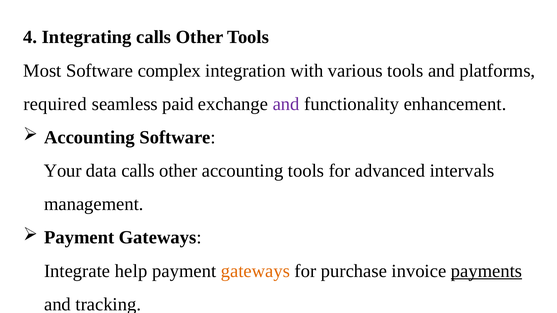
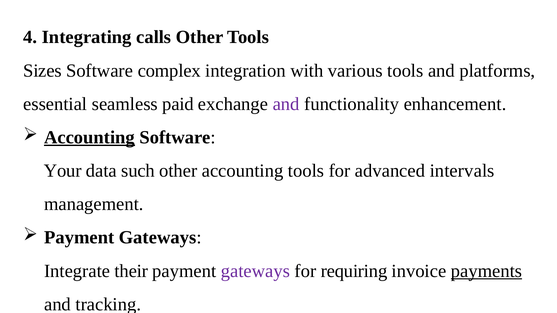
Most: Most -> Sizes
required: required -> essential
Accounting at (89, 137) underline: none -> present
data calls: calls -> such
help: help -> their
gateways at (255, 271) colour: orange -> purple
purchase: purchase -> requiring
